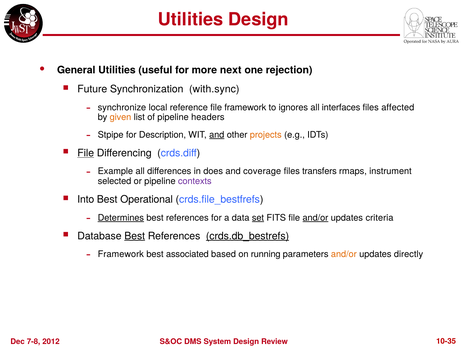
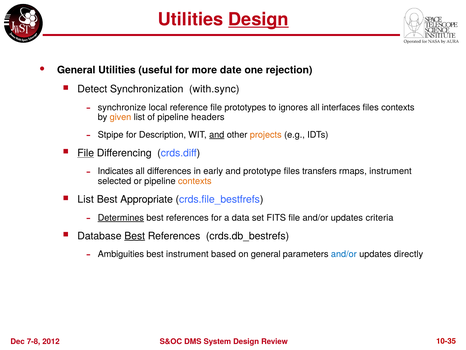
Design at (258, 19) underline: none -> present
next: next -> date
Future: Future -> Detect
file framework: framework -> prototypes
files affected: affected -> contexts
Example: Example -> Indicates
does: does -> early
coverage: coverage -> prototype
contexts at (195, 181) colour: purple -> orange
Into at (86, 199): Into -> List
Operational: Operational -> Appropriate
set underline: present -> none
and/or at (315, 217) underline: present -> none
crds.db_bestrefs underline: present -> none
Framework at (121, 254): Framework -> Ambiguities
best associated: associated -> instrument
on running: running -> general
and/or at (344, 254) colour: orange -> blue
